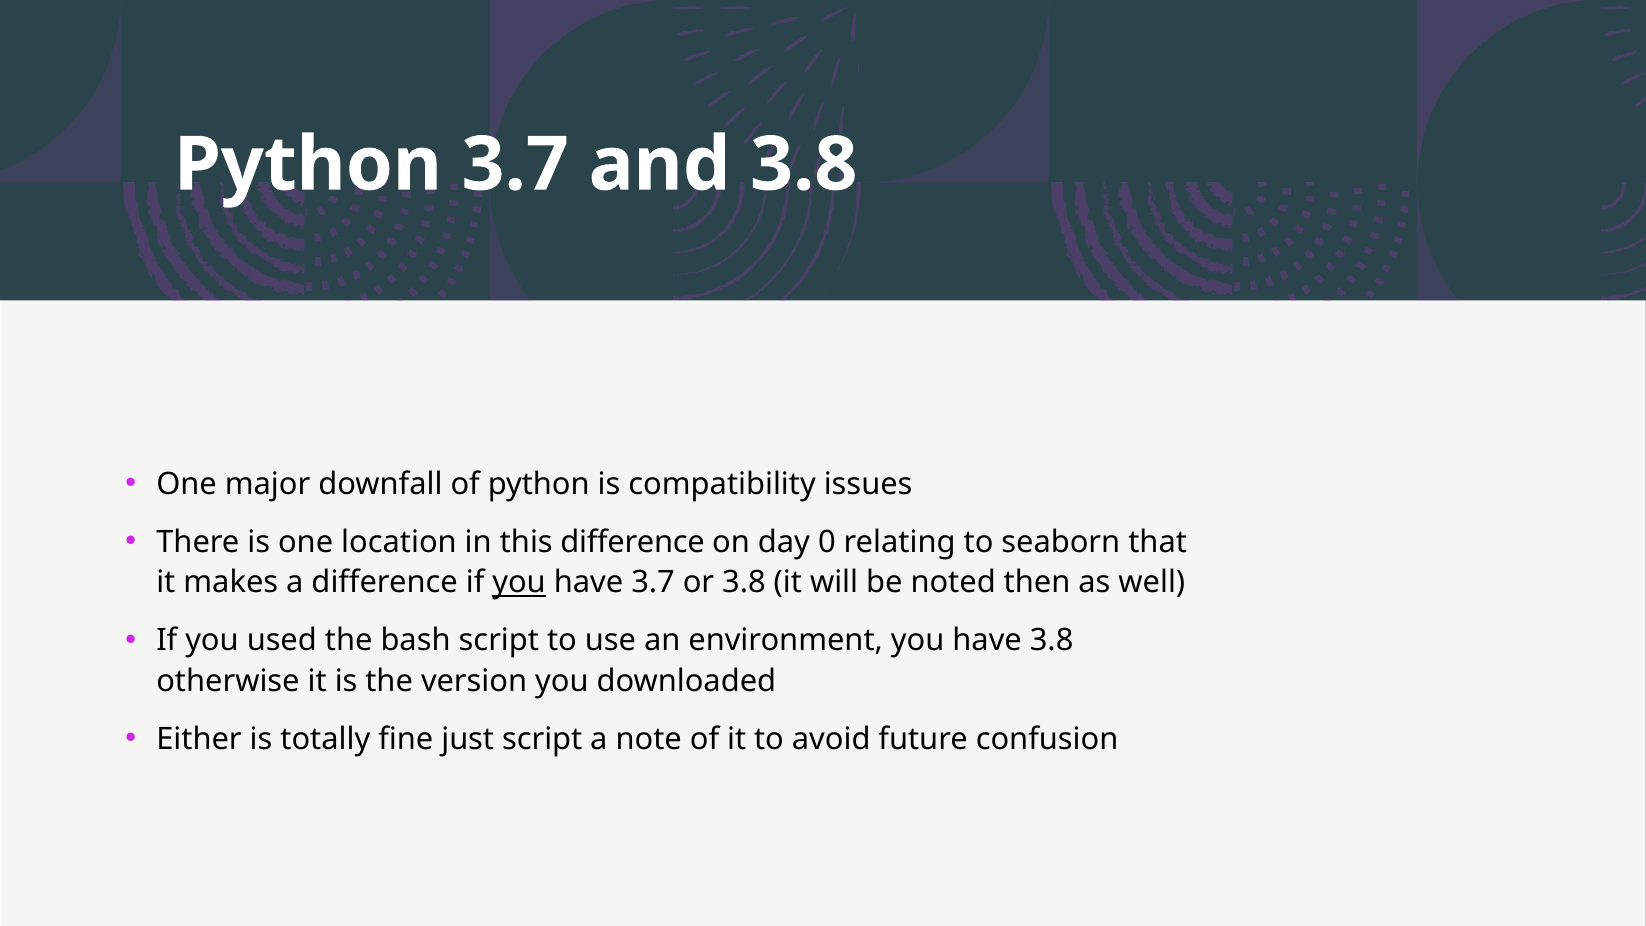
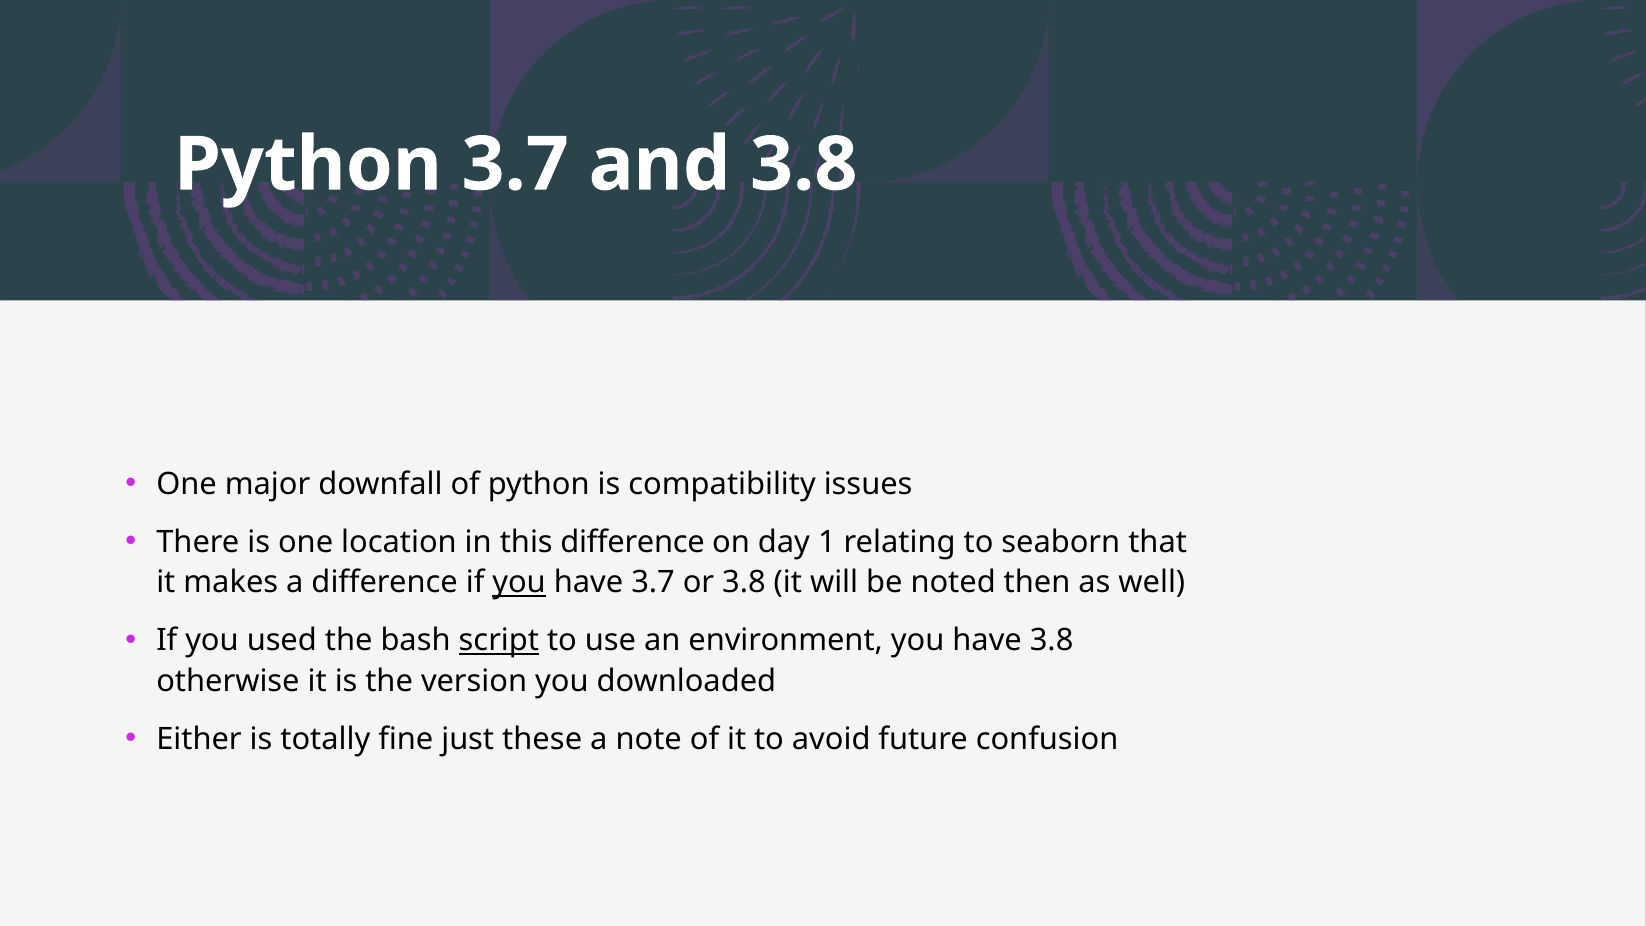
0: 0 -> 1
script at (499, 641) underline: none -> present
just script: script -> these
